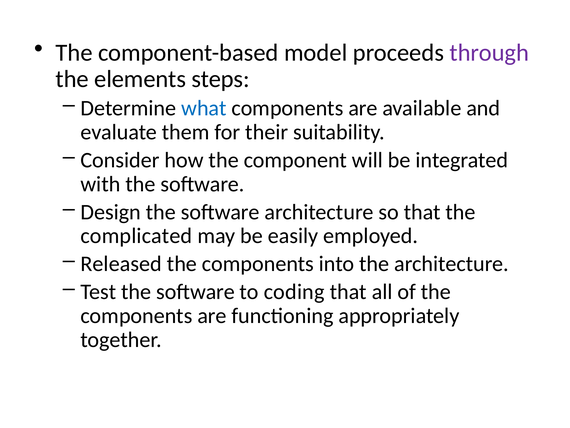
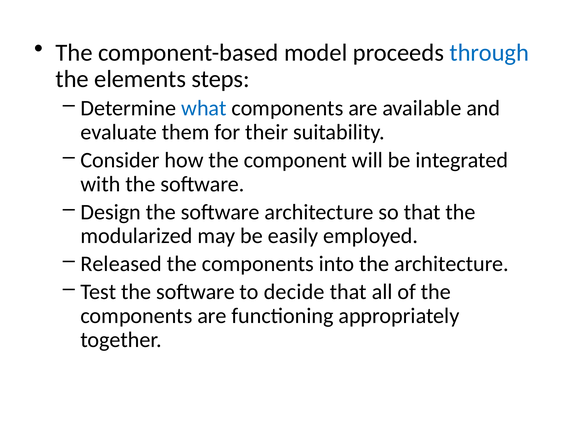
through colour: purple -> blue
complicated: complicated -> modularized
coding: coding -> decide
